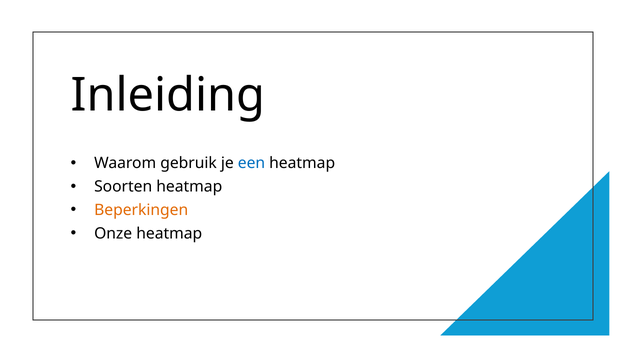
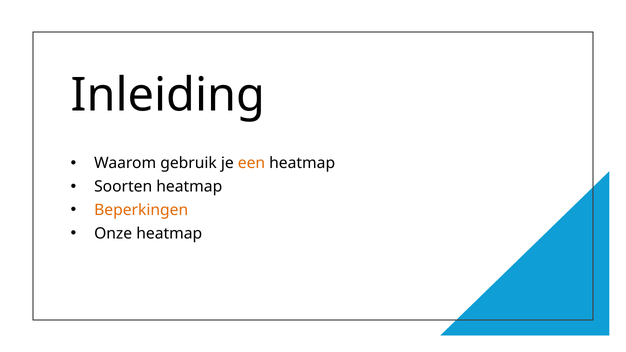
een colour: blue -> orange
